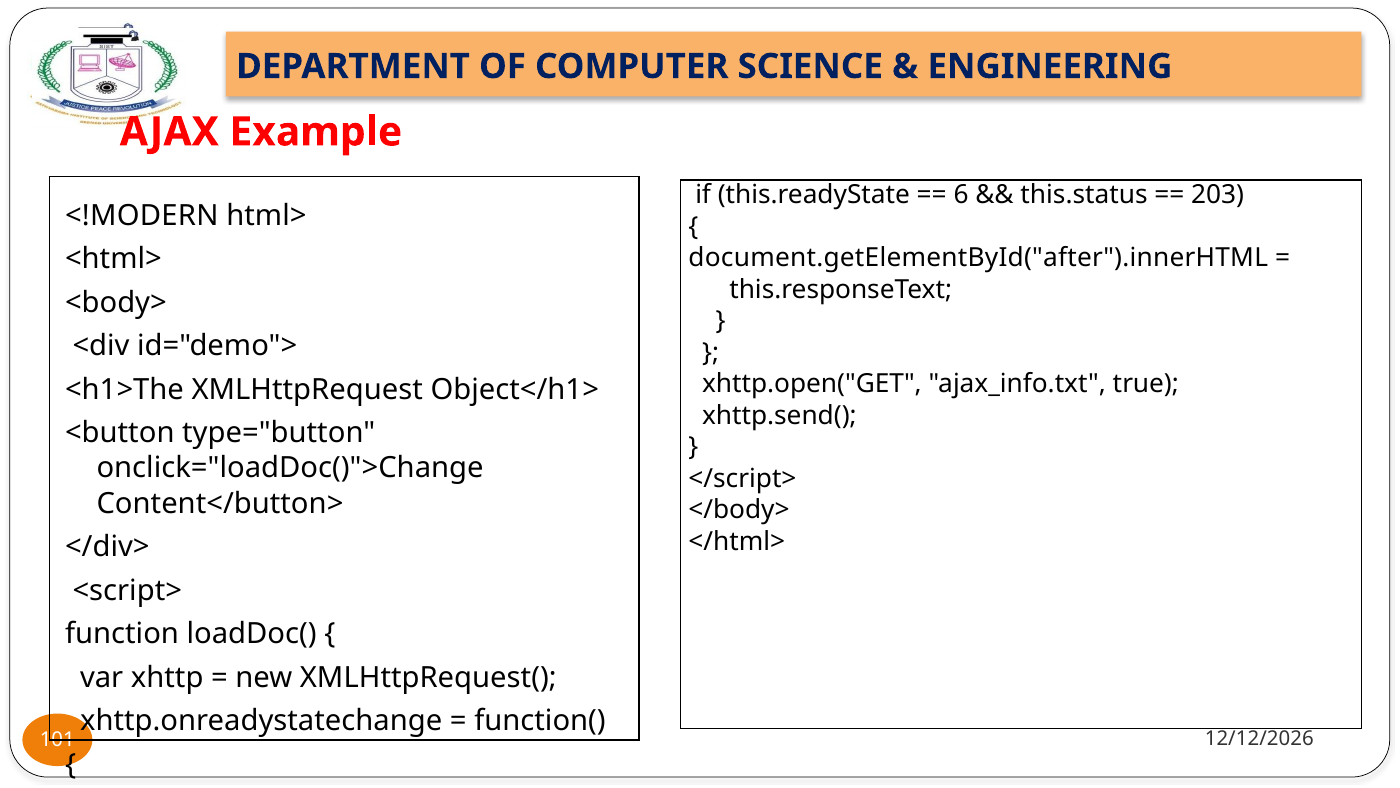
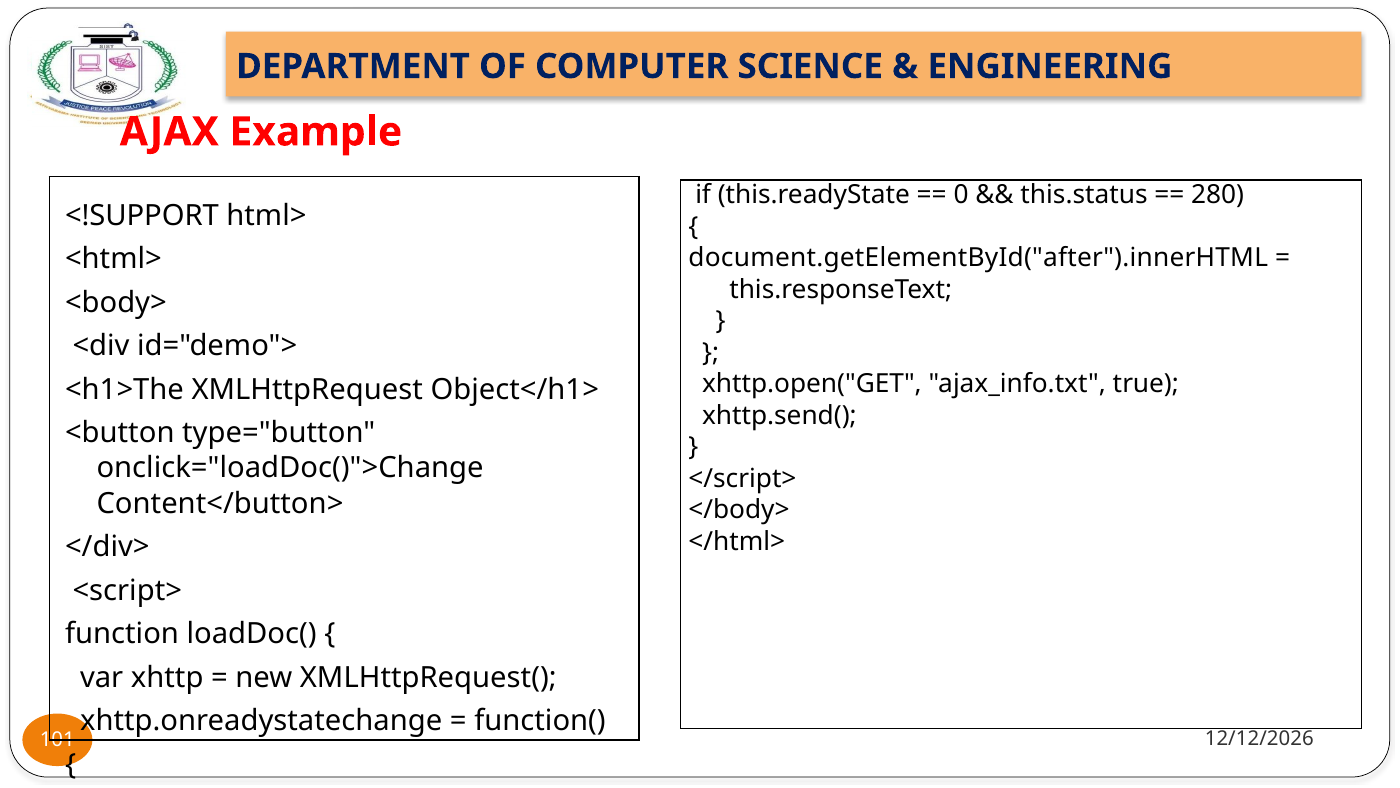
6: 6 -> 0
203: 203 -> 280
<!MODERN: <!MODERN -> <!SUPPORT
